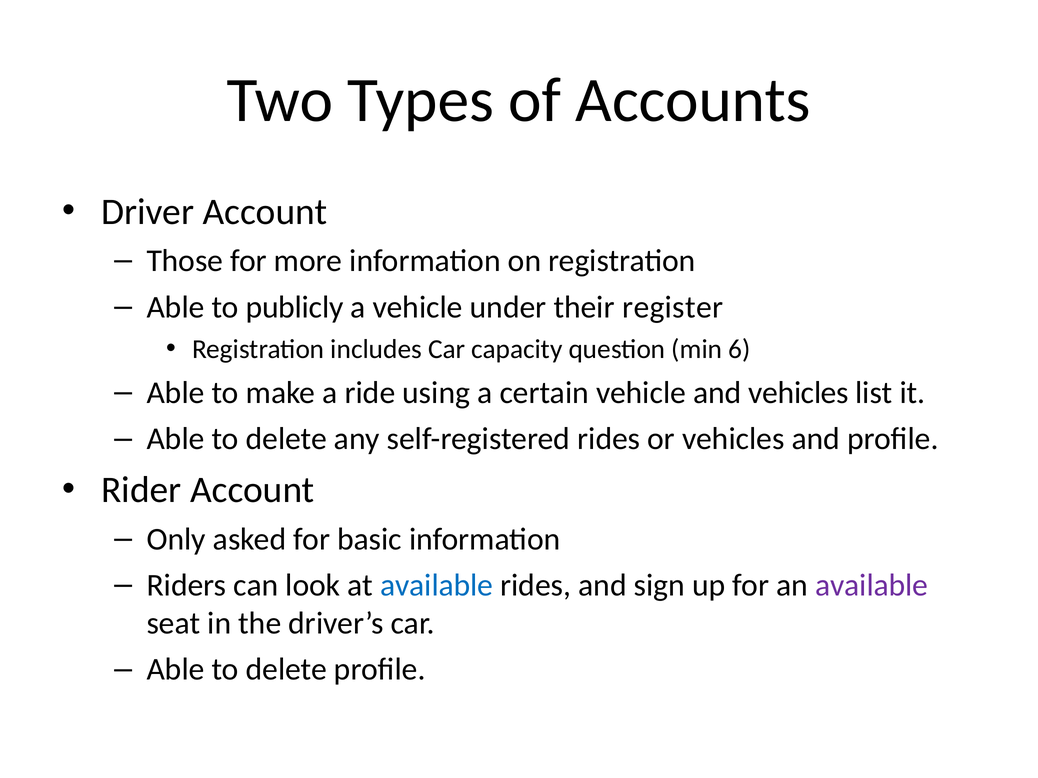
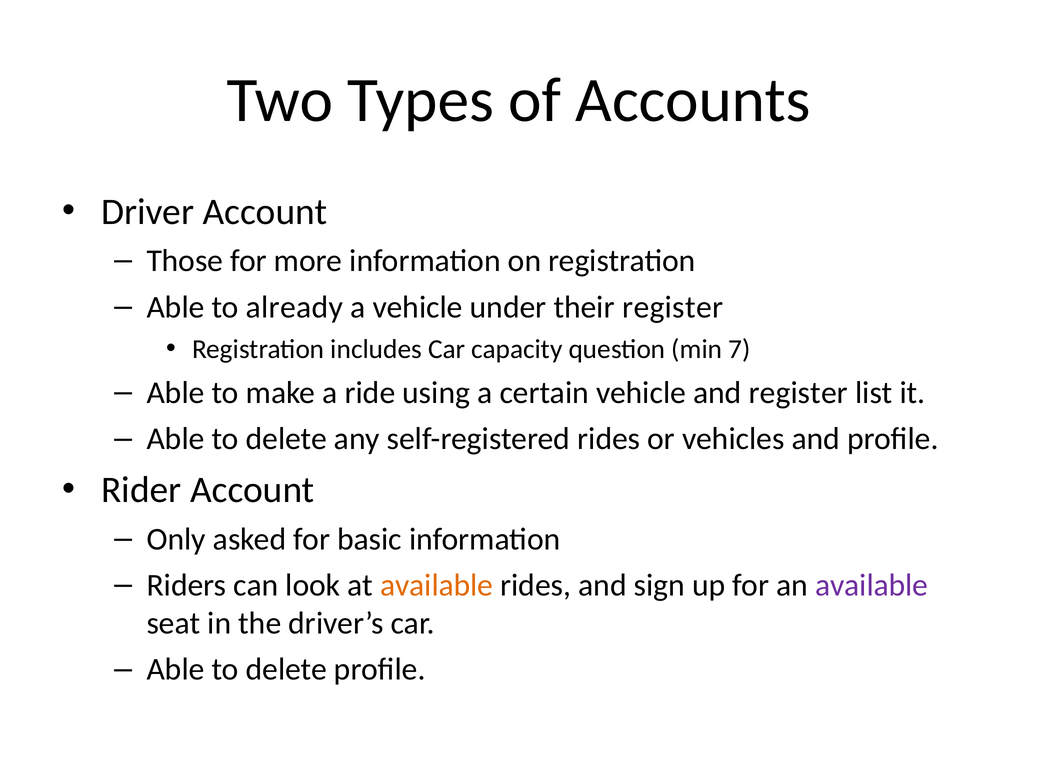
publicly: publicly -> already
6: 6 -> 7
and vehicles: vehicles -> register
available at (437, 586) colour: blue -> orange
